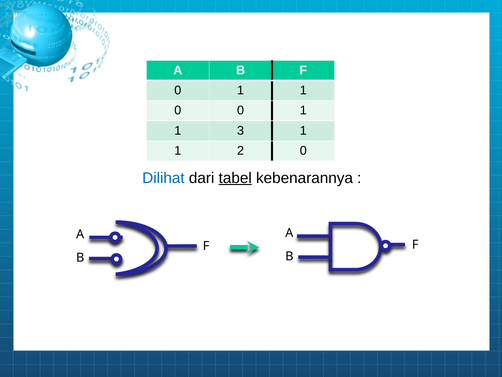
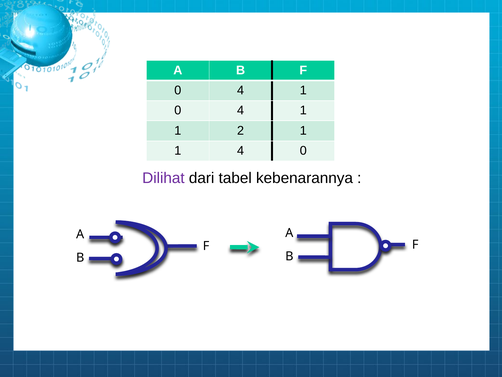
1 at (241, 90): 1 -> 4
0 at (241, 110): 0 -> 4
3: 3 -> 2
1 2: 2 -> 4
Dilihat colour: blue -> purple
tabel underline: present -> none
